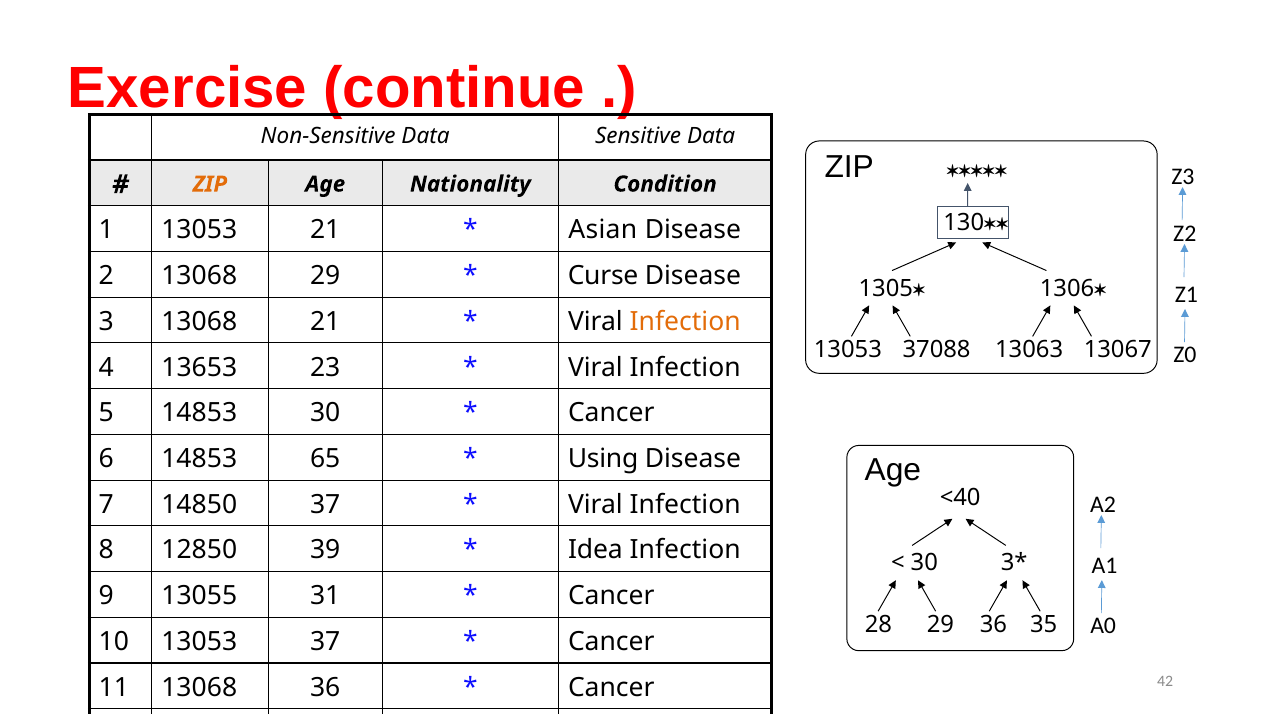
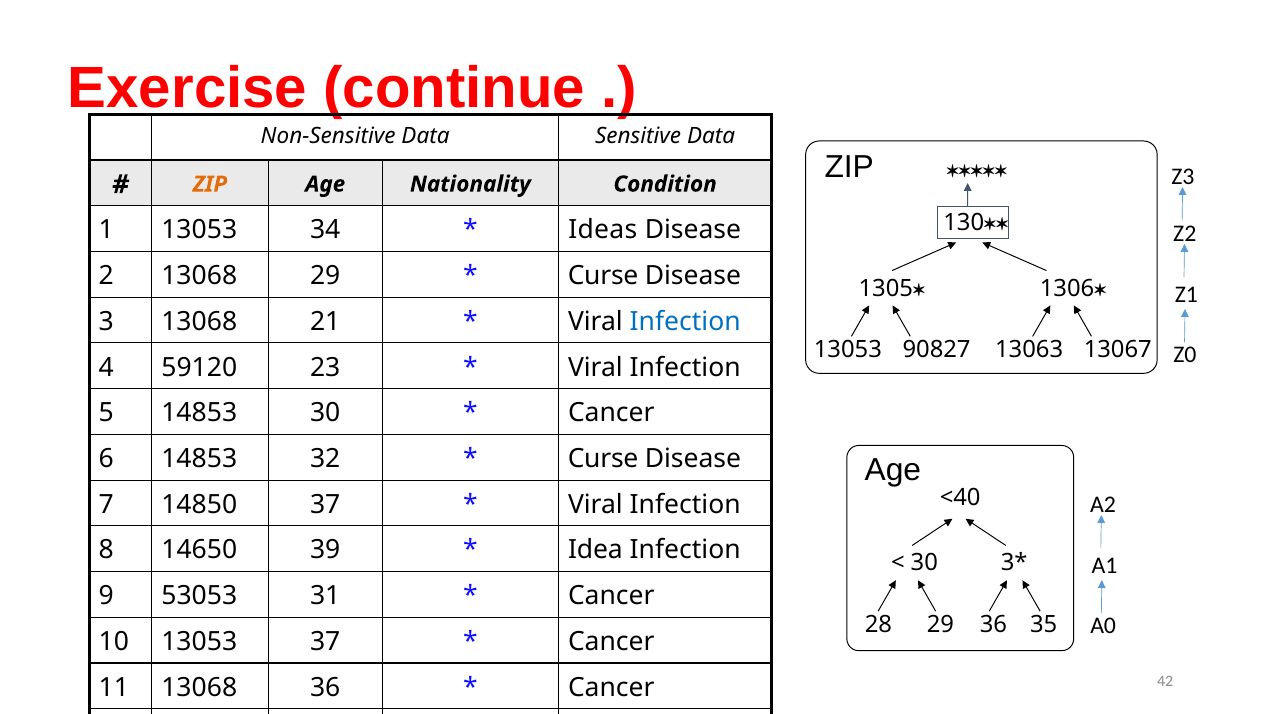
13053 21: 21 -> 34
Asian: Asian -> Ideas
Infection at (685, 322) colour: orange -> blue
37088: 37088 -> 90827
13653: 13653 -> 59120
65: 65 -> 32
Using at (603, 459): Using -> Curse
12850: 12850 -> 14650
13055: 13055 -> 53053
